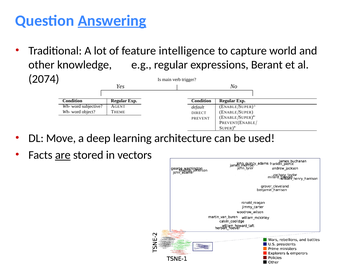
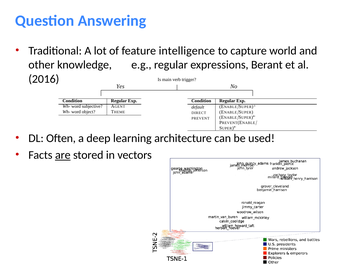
Answering underline: present -> none
2074: 2074 -> 2016
Move: Move -> Often
